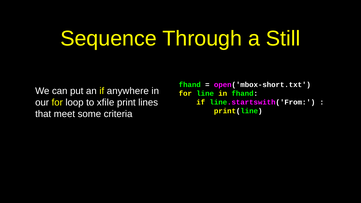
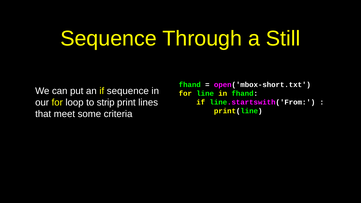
if anywhere: anywhere -> sequence
xfile: xfile -> strip
